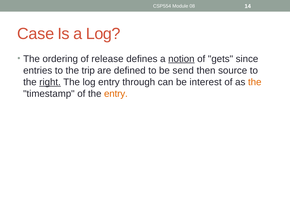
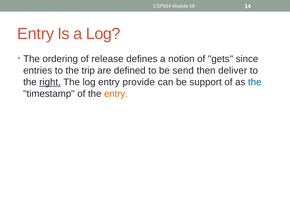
Case at (36, 34): Case -> Entry
notion underline: present -> none
source: source -> deliver
through: through -> provide
interest: interest -> support
the at (255, 82) colour: orange -> blue
